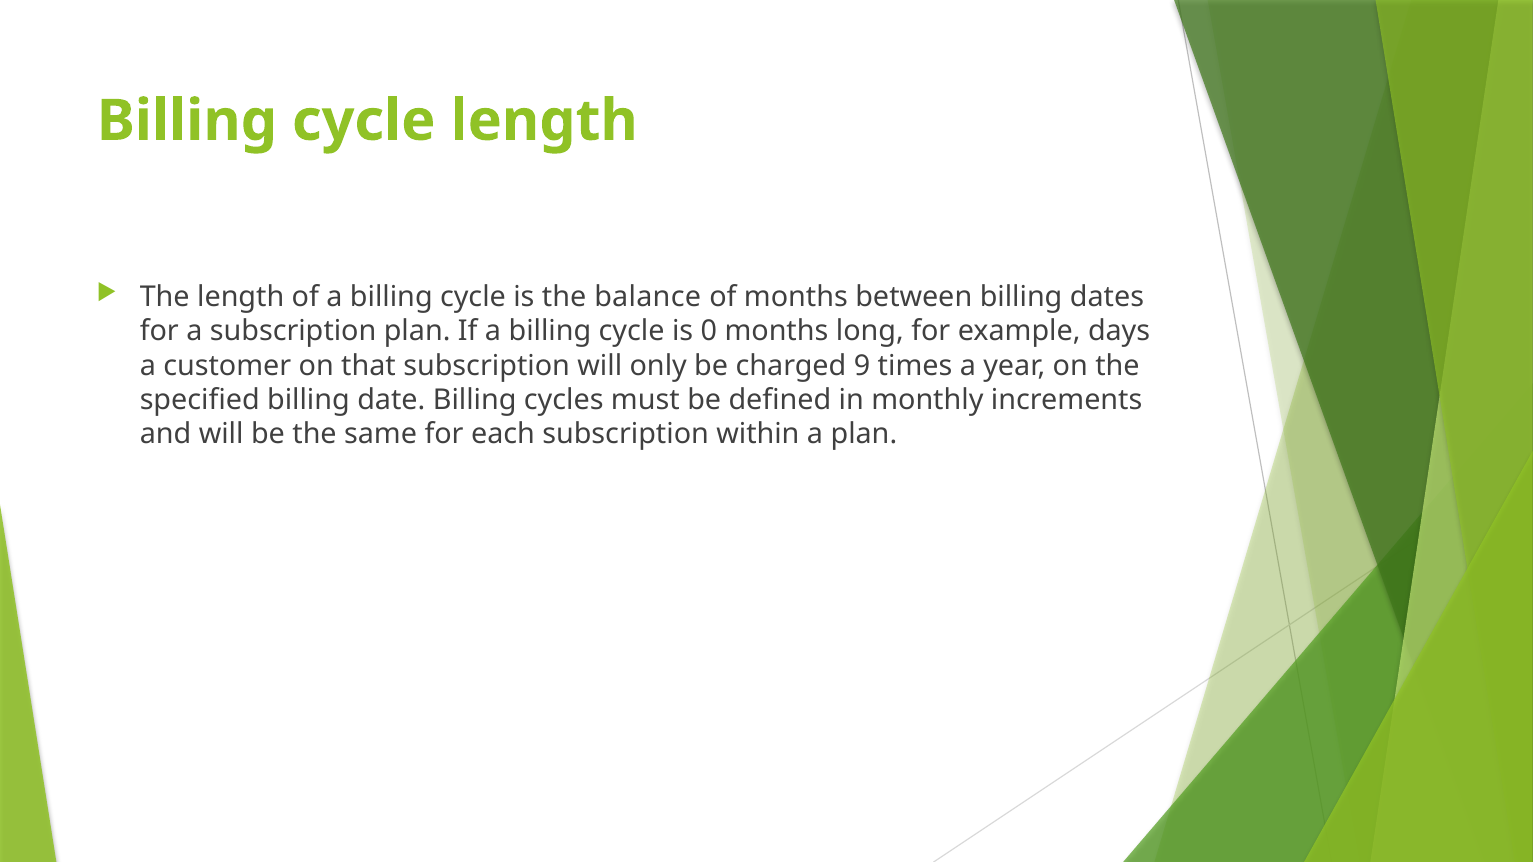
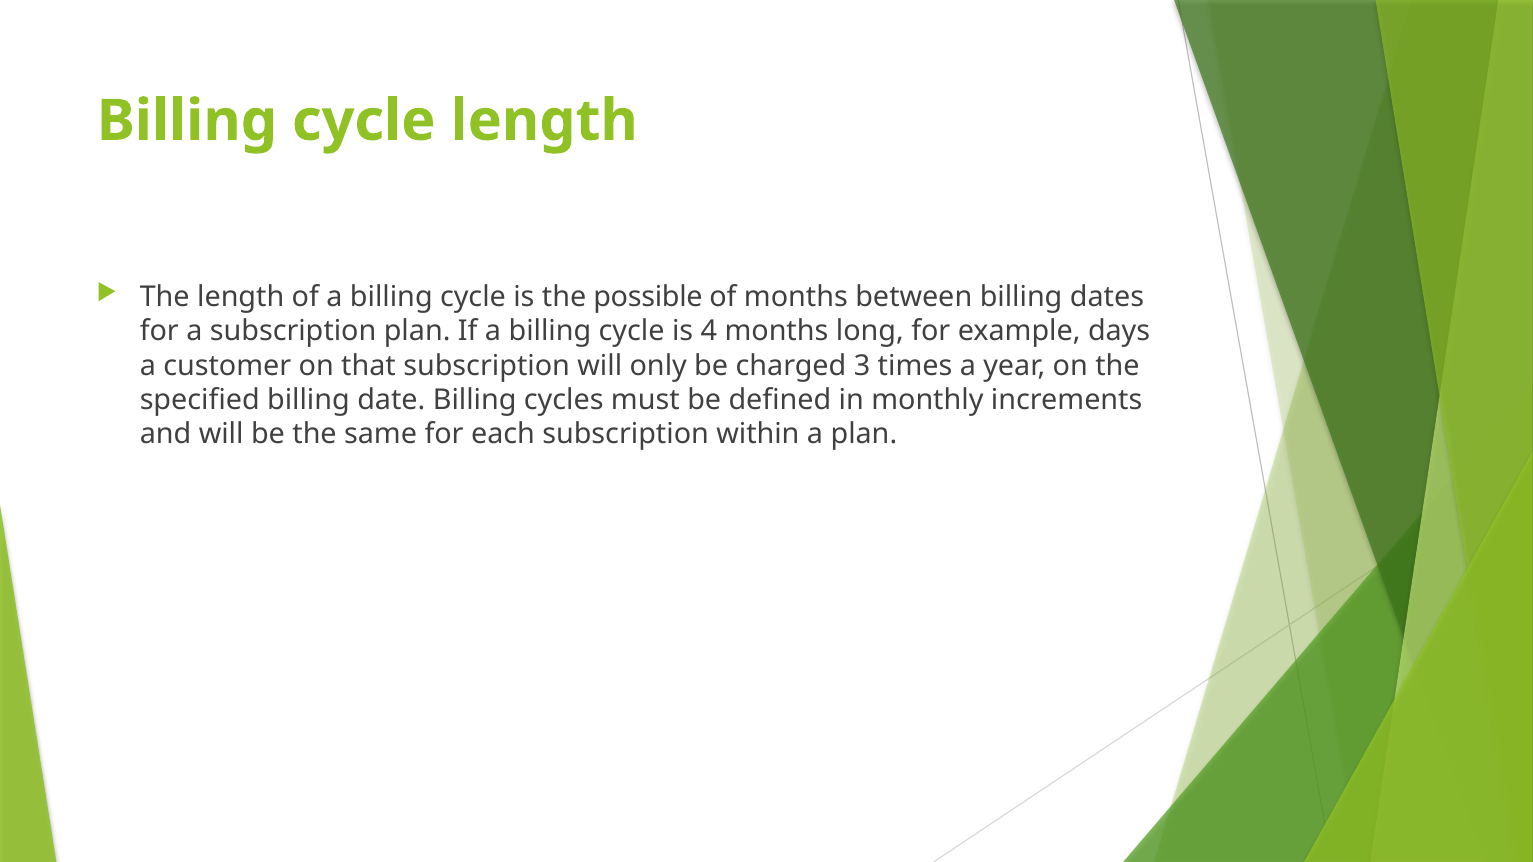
balance: balance -> possible
0: 0 -> 4
9: 9 -> 3
